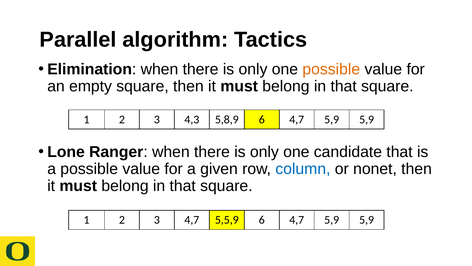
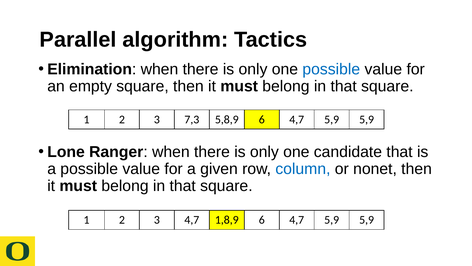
possible at (331, 69) colour: orange -> blue
4,3: 4,3 -> 7,3
5,5,9: 5,5,9 -> 1,8,9
